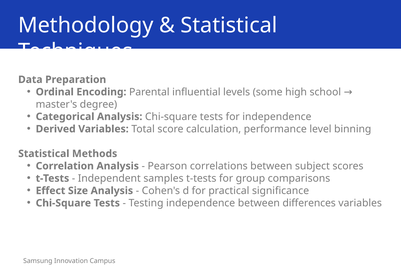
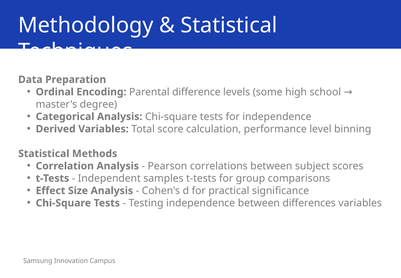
influential: influential -> difference
